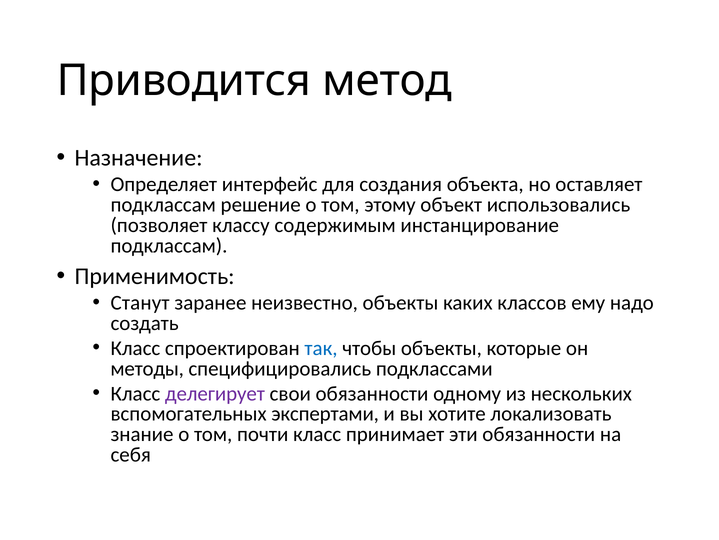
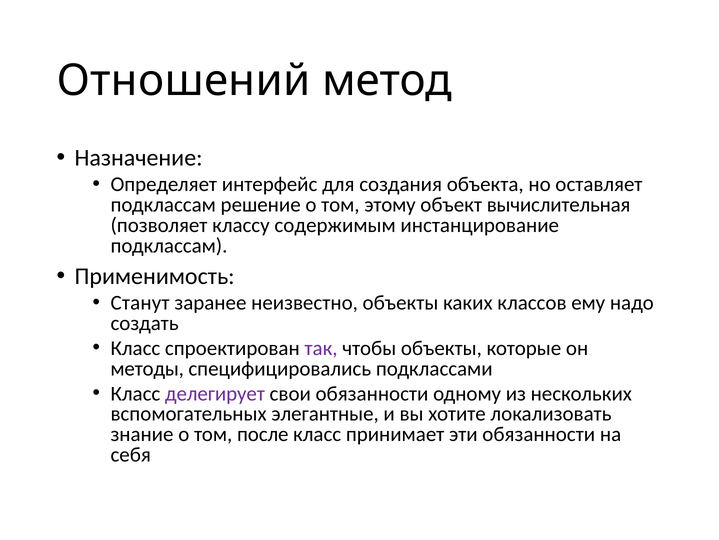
Приводится: Приводится -> Отношений
использовались: использовались -> вычислительная
так colour: blue -> purple
экспертами: экспертами -> элегантные
почти: почти -> после
